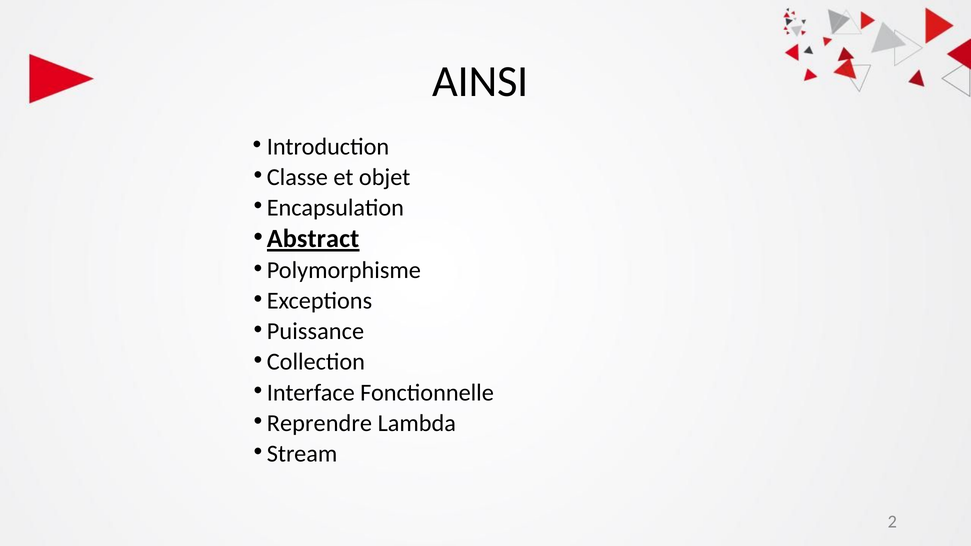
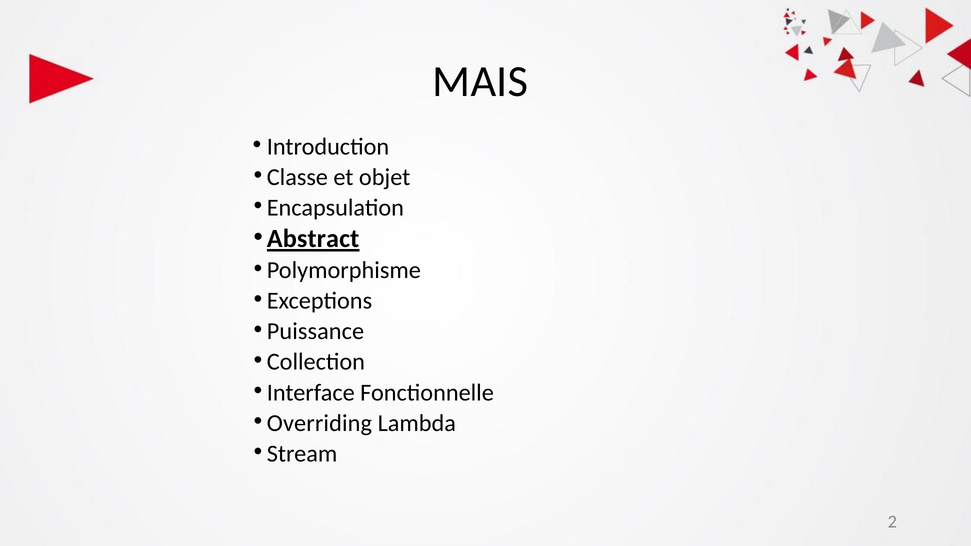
AINSI: AINSI -> MAIS
Reprendre: Reprendre -> Overriding
